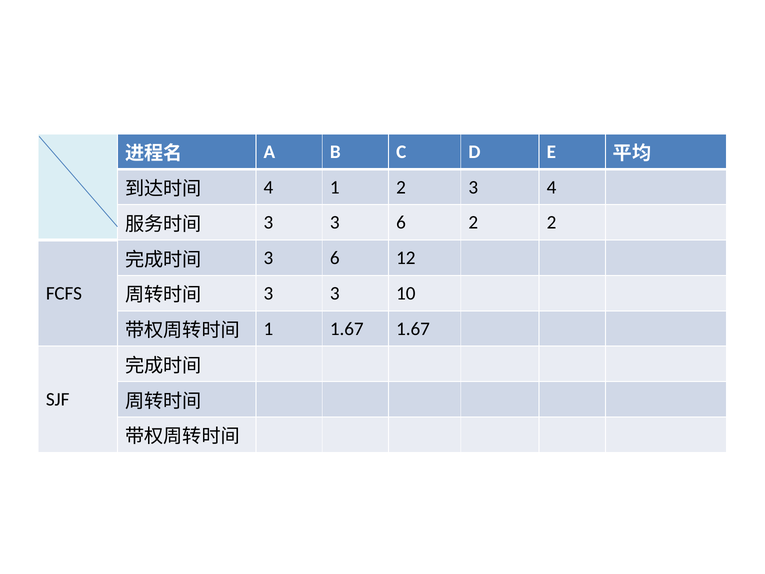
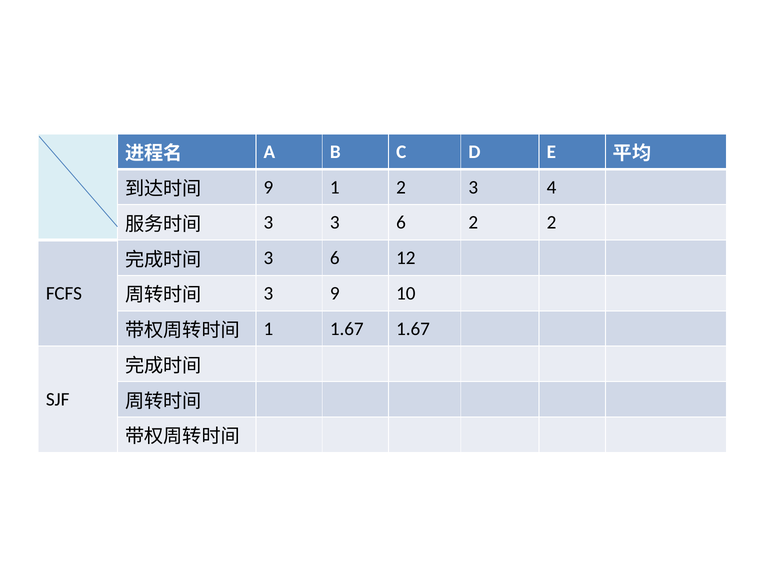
4 at (268, 187): 4 -> 9
3 at (335, 293): 3 -> 9
